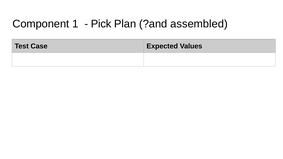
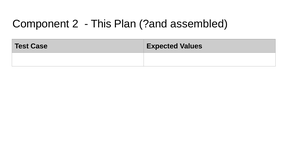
1: 1 -> 2
Pick: Pick -> This
